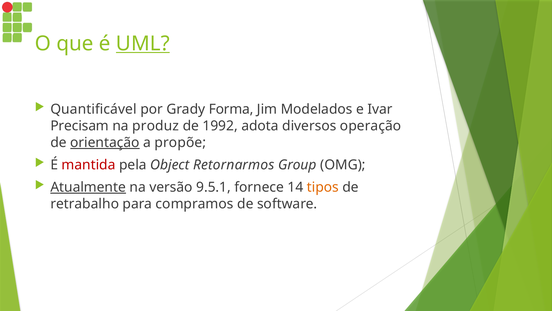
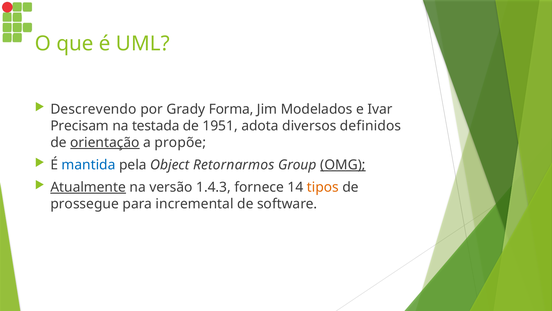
UML underline: present -> none
Quantificável: Quantificável -> Descrevendo
produz: produz -> testada
1992: 1992 -> 1951
operação: operação -> definidos
mantida colour: red -> blue
OMG underline: none -> present
9.5.1: 9.5.1 -> 1.4.3
retrabalho: retrabalho -> prossegue
compramos: compramos -> incremental
